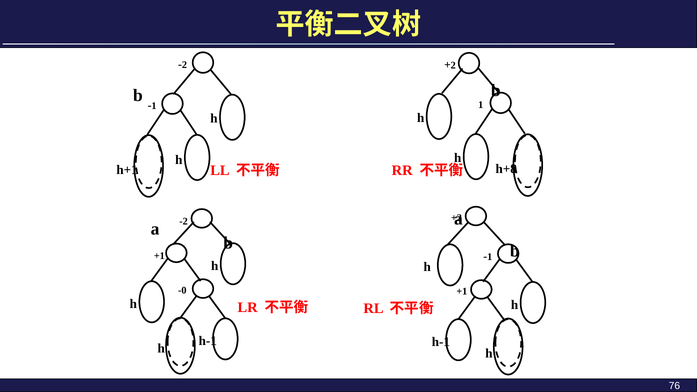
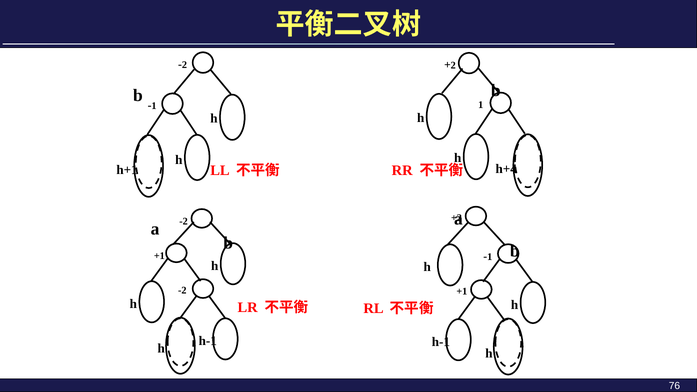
h+8: h+8 -> h+4
-0 at (182, 290): -0 -> -2
